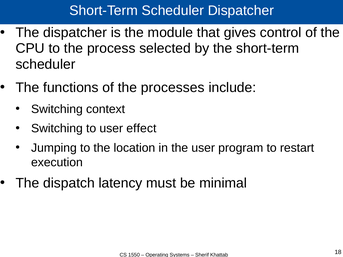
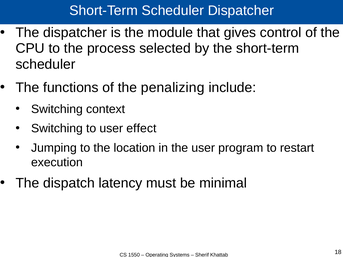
processes: processes -> penalizing
